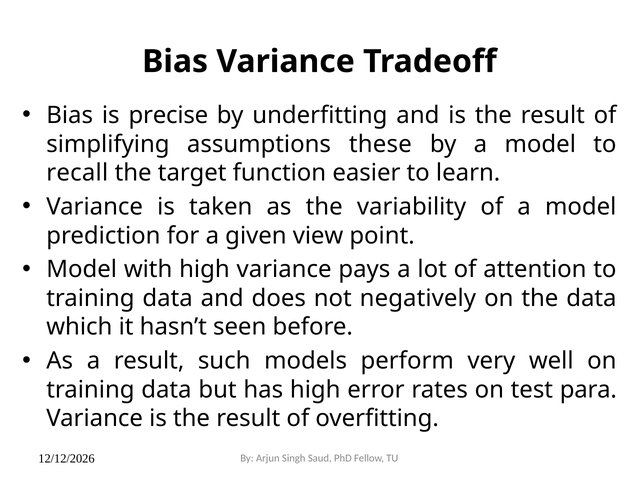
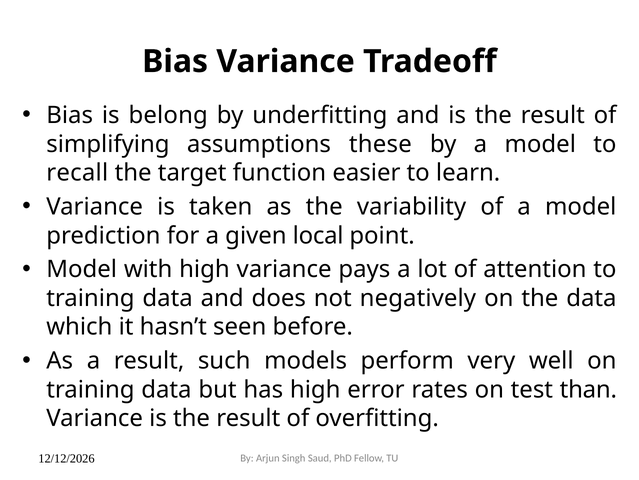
precise: precise -> belong
view: view -> local
para: para -> than
